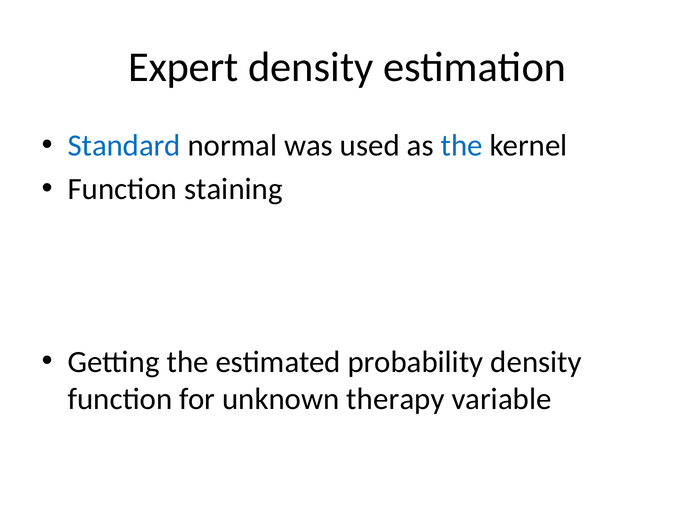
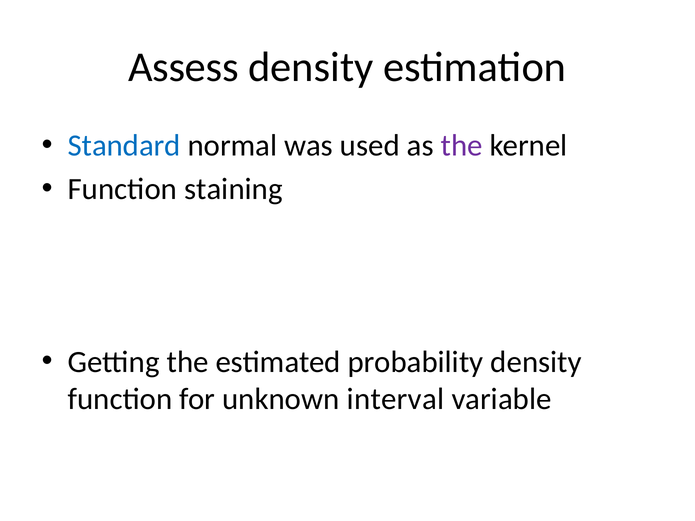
Expert: Expert -> Assess
the at (462, 146) colour: blue -> purple
therapy: therapy -> interval
